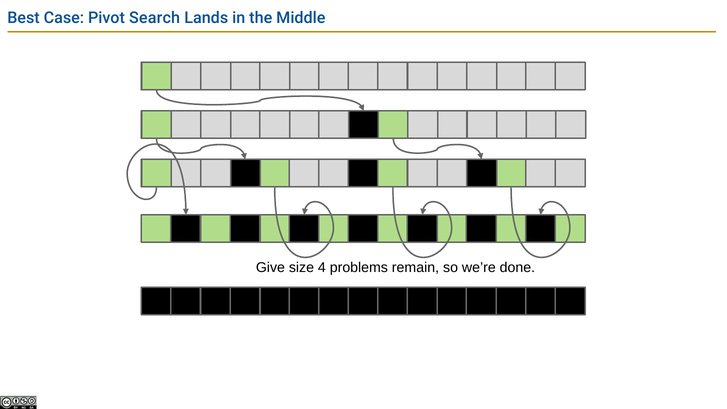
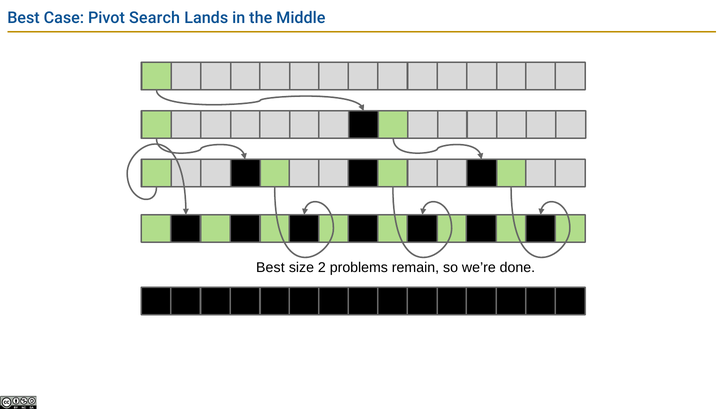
Give at (270, 267): Give -> Best
4: 4 -> 2
